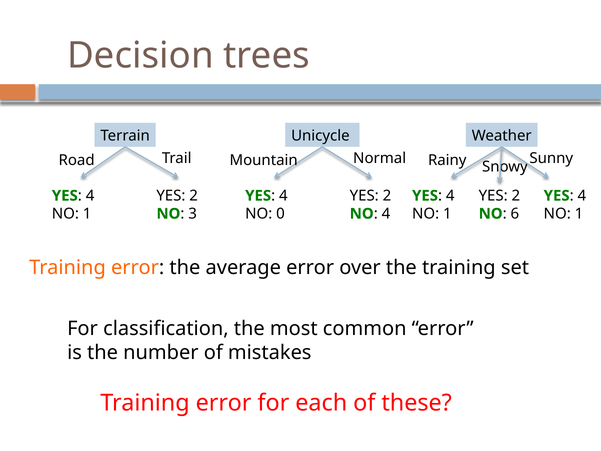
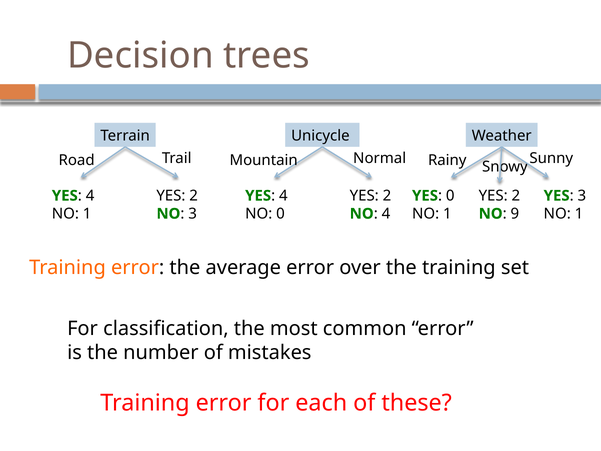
4 at (450, 196): 4 -> 0
4 at (582, 196): 4 -> 3
6: 6 -> 9
